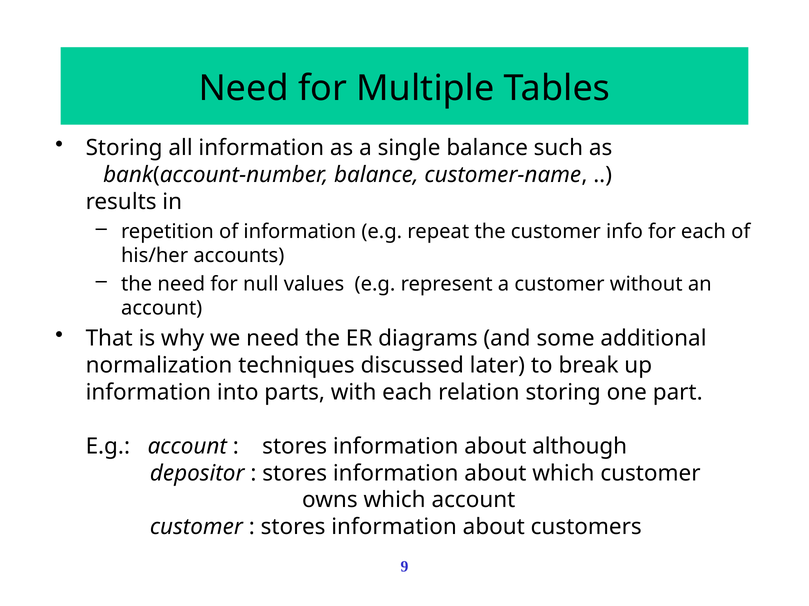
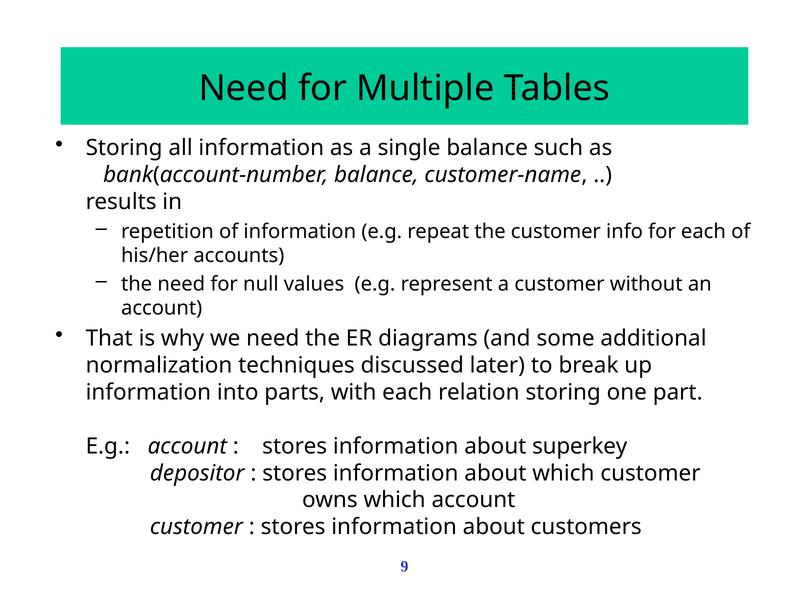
although: although -> superkey
